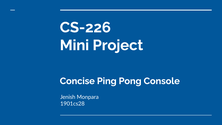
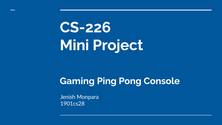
Concise: Concise -> Gaming
